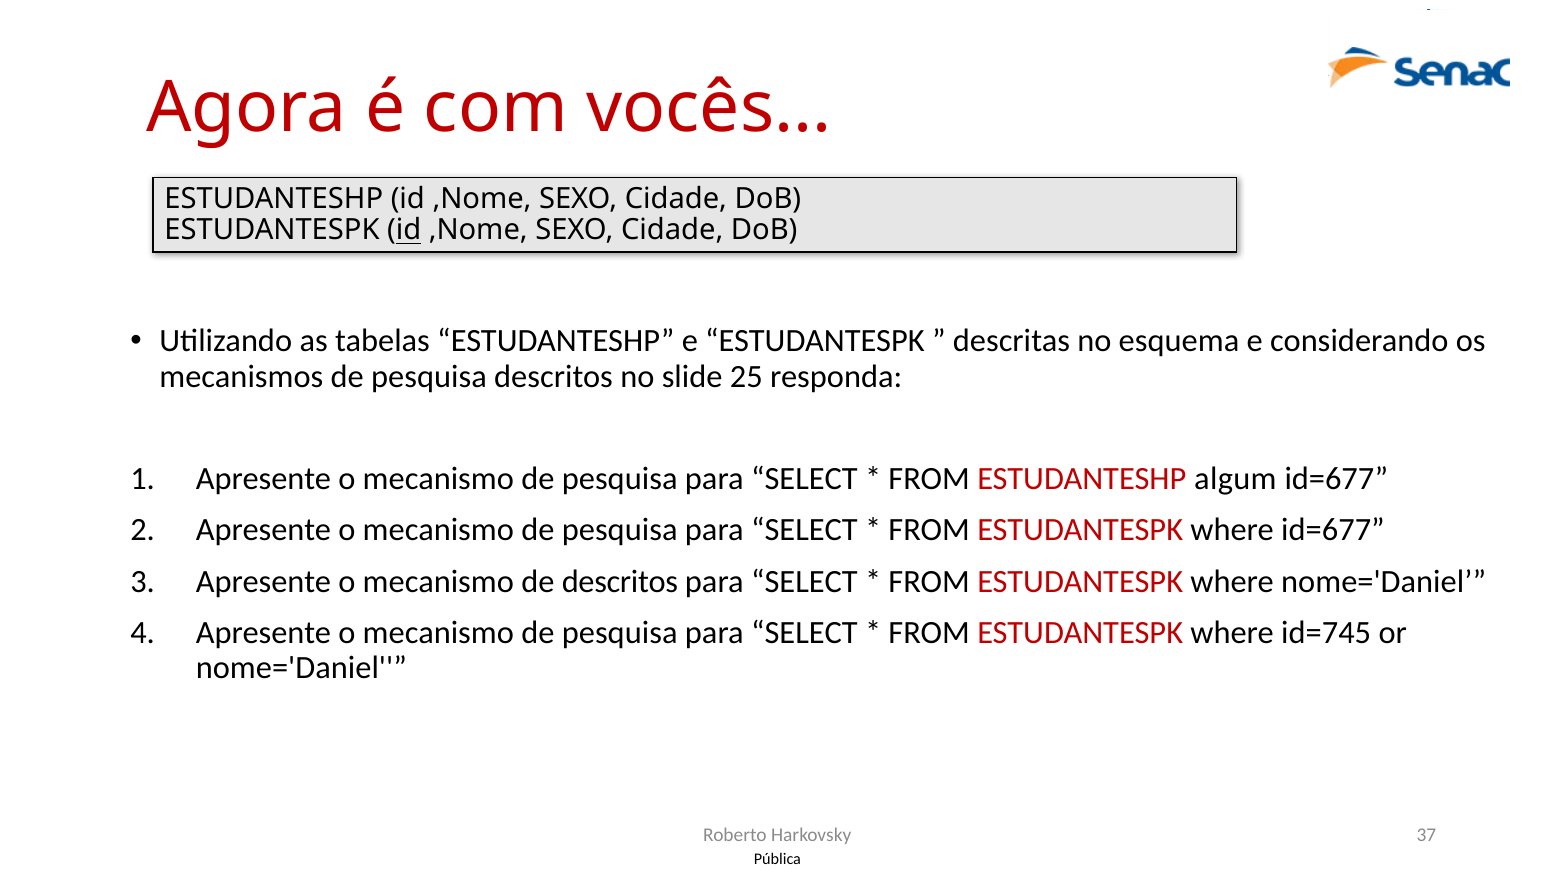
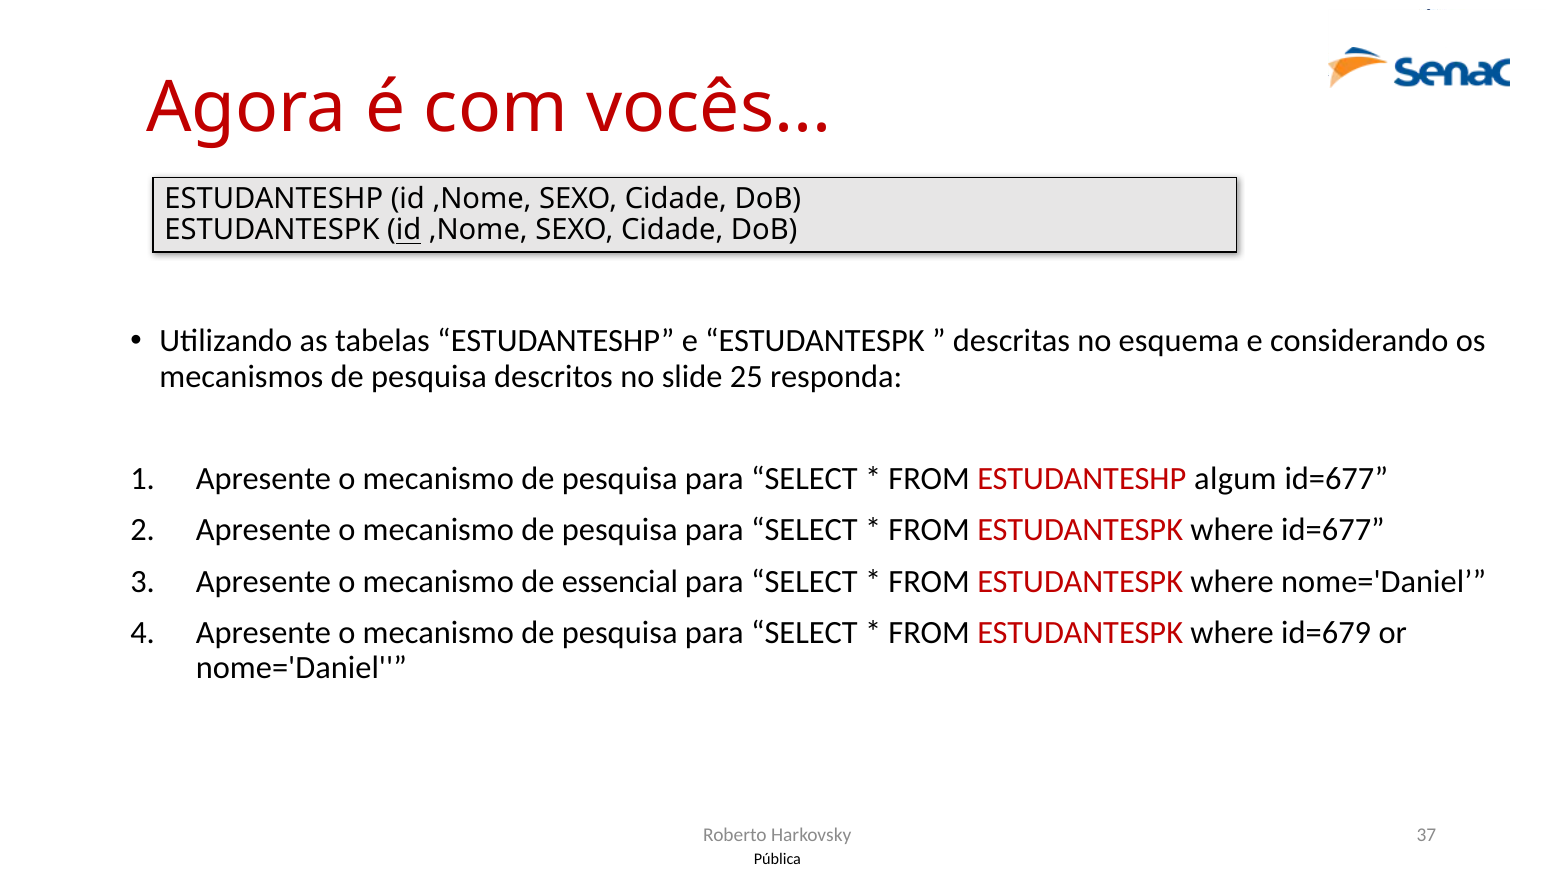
de descritos: descritos -> essencial
id=745: id=745 -> id=679
